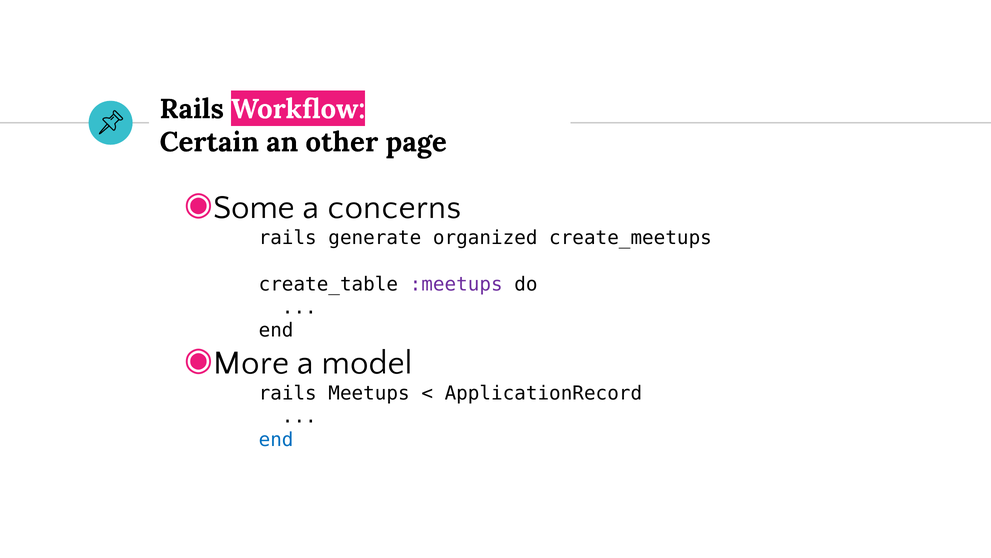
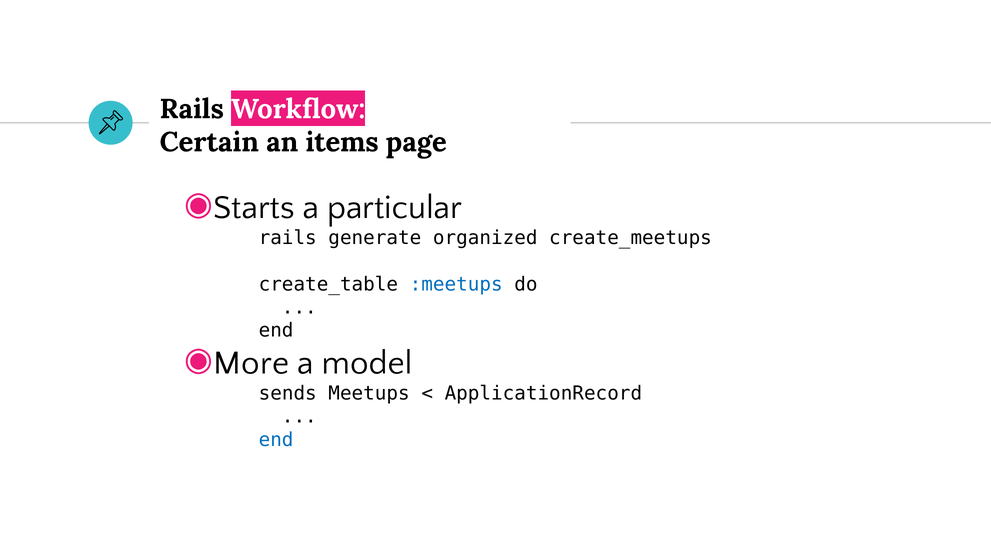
other: other -> items
Some: Some -> Starts
concerns: concerns -> particular
:meetups colour: purple -> blue
rails at (288, 393): rails -> sends
